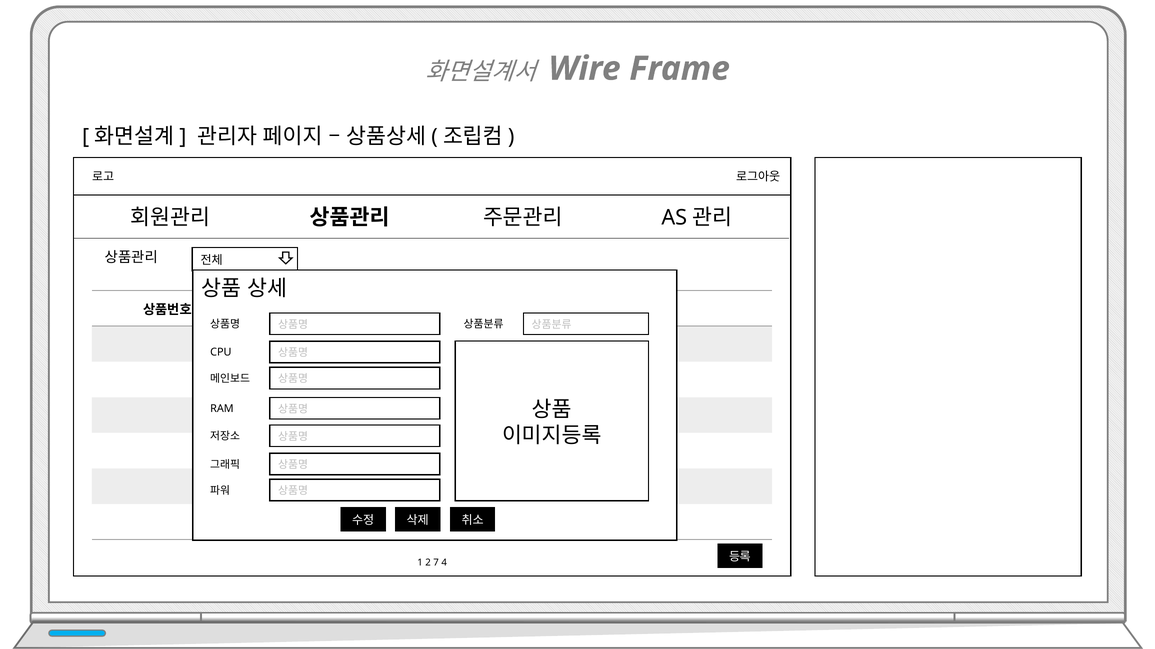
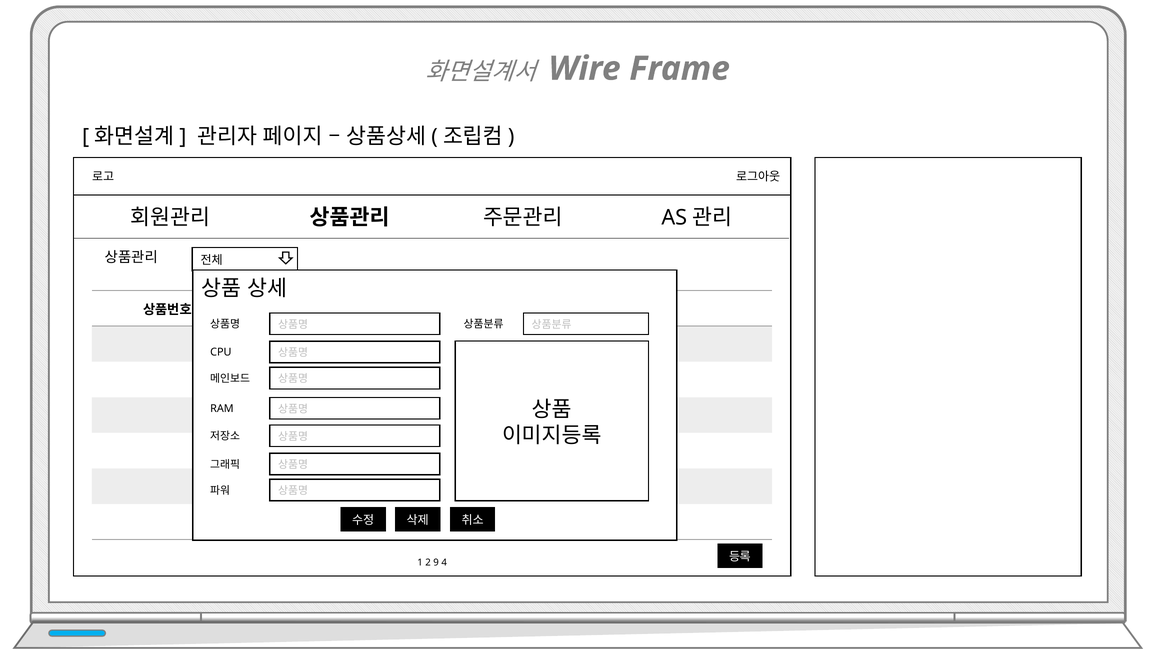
7: 7 -> 9
